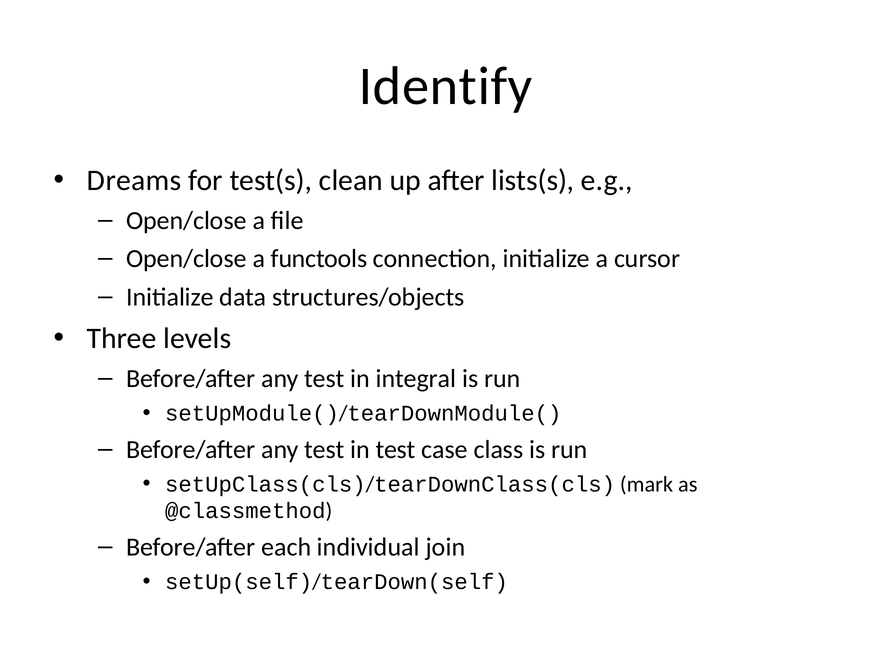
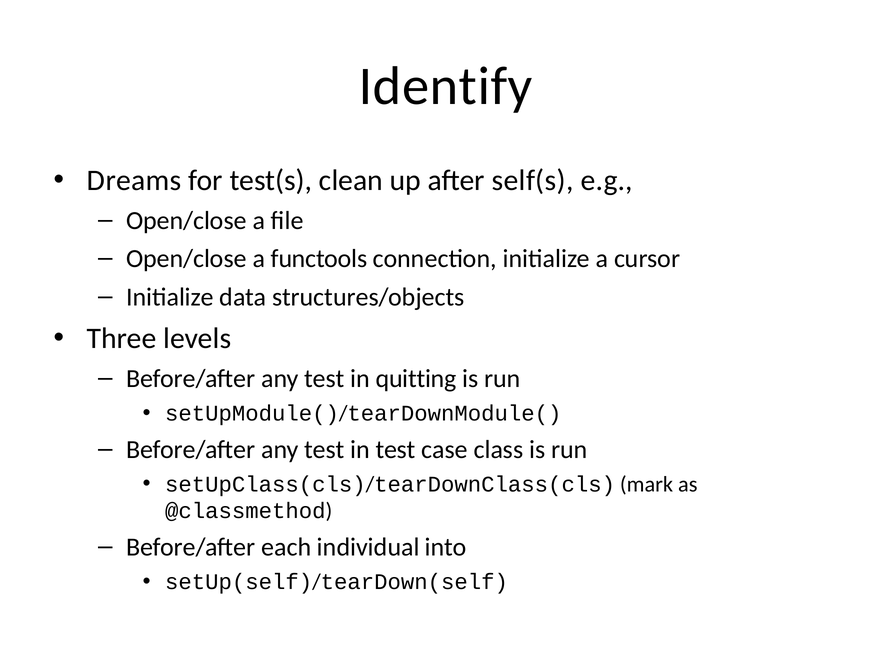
lists(s: lists(s -> self(s
integral: integral -> quitting
join: join -> into
